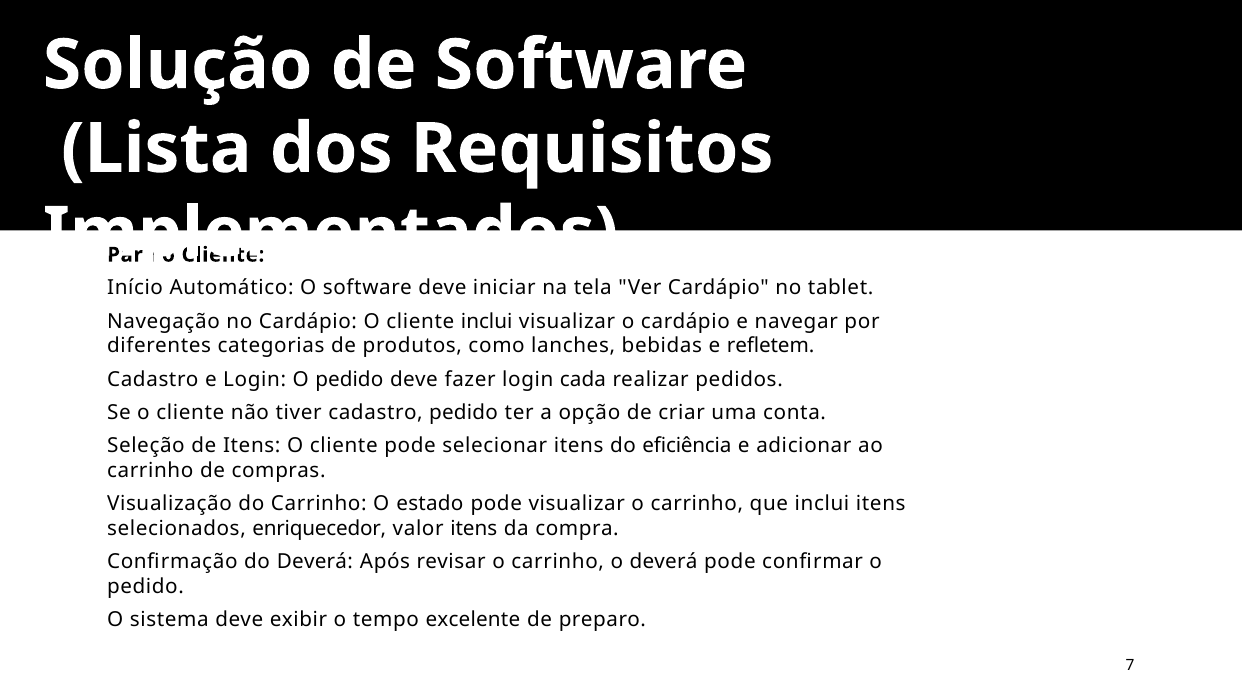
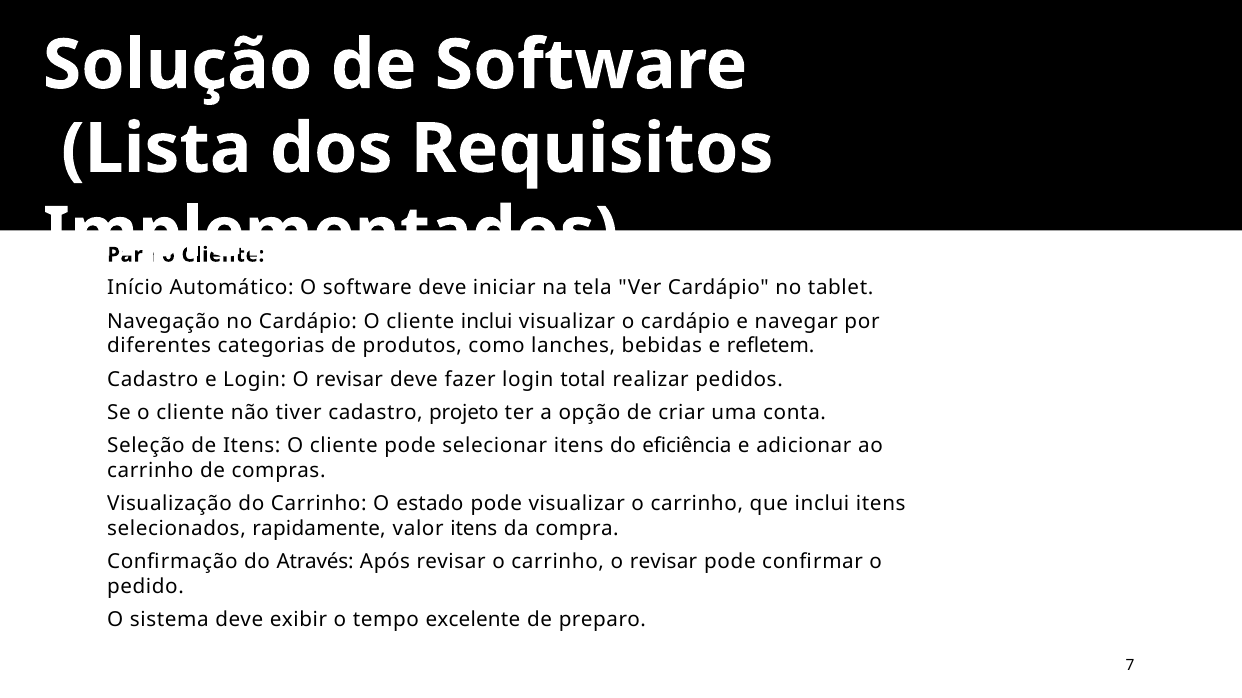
Login O pedido: pedido -> revisar
cada: cada -> total
cadastro pedido: pedido -> projeto
enriquecedor: enriquecedor -> rapidamente
do Deverá: Deverá -> Através
carrinho o deverá: deverá -> revisar
